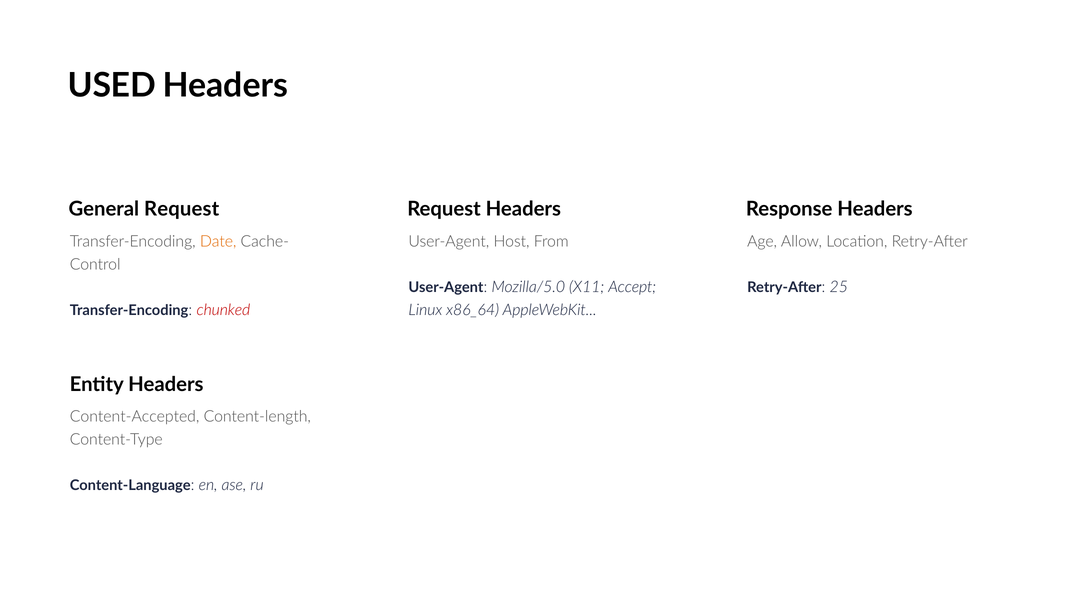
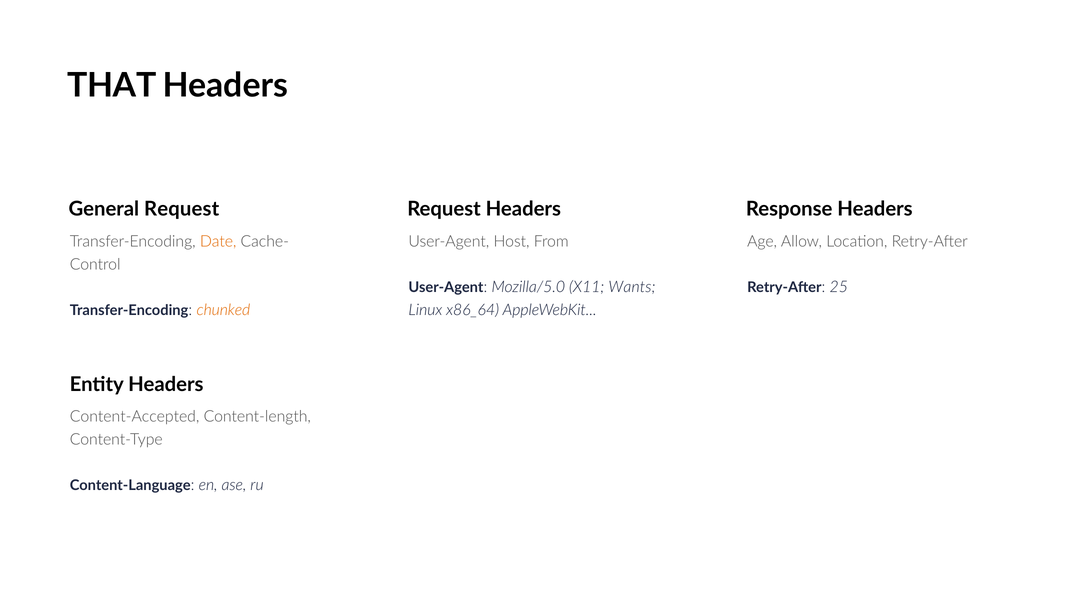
USED: USED -> THAT
Accept: Accept -> Wants
chunked colour: red -> orange
